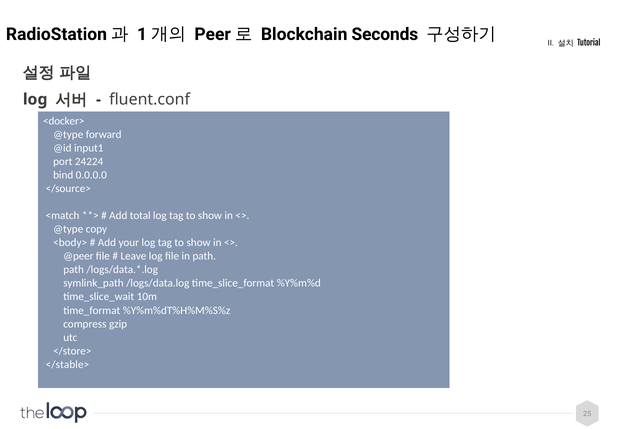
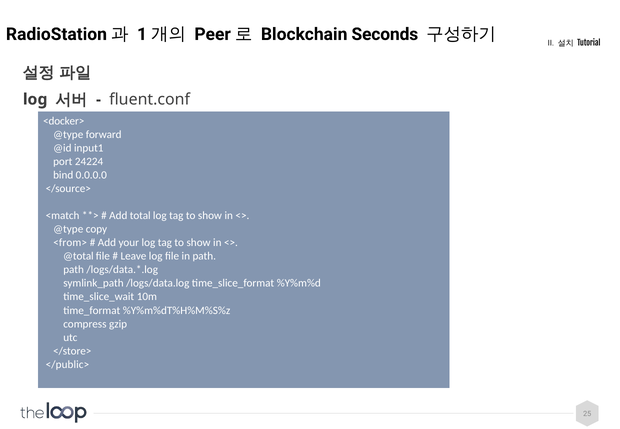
<body>: <body> -> <from>
@peer: @peer -> @total
</stable>: </stable> -> </public>
